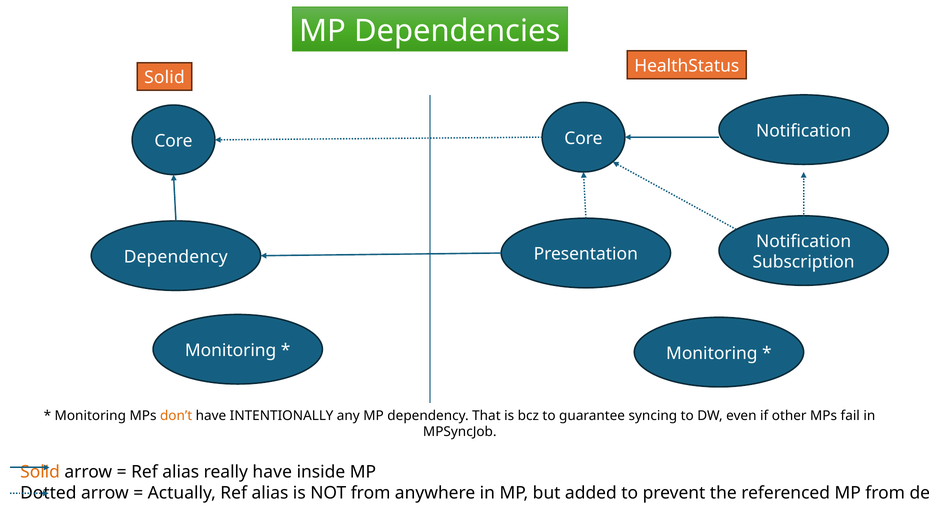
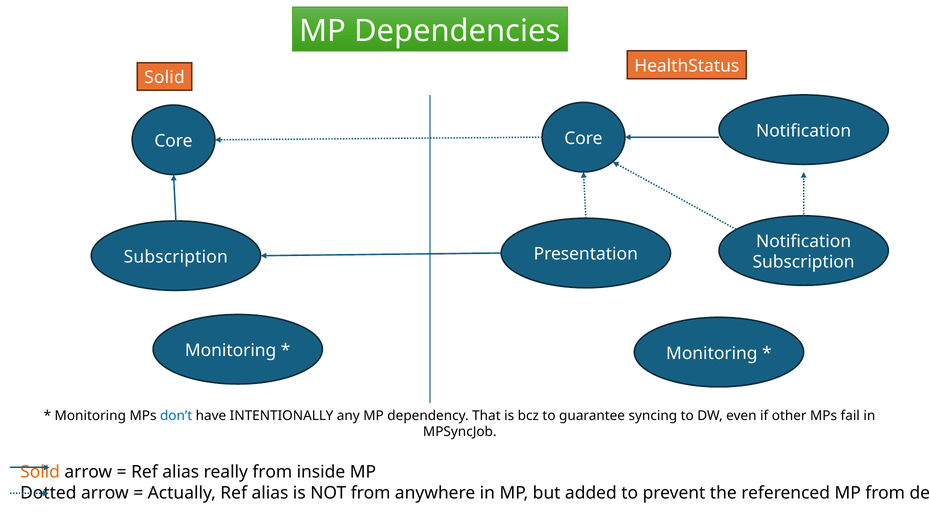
Dependency at (176, 257): Dependency -> Subscription
don’t colour: orange -> blue
really have: have -> from
